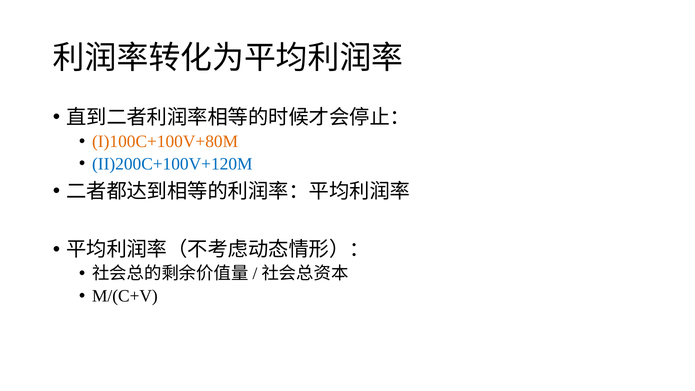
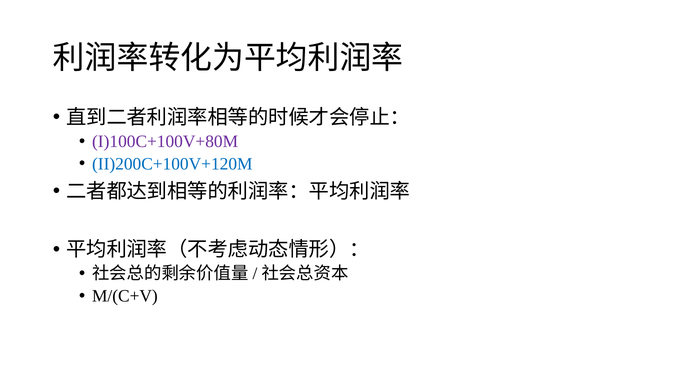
I)100C+100V+80M colour: orange -> purple
